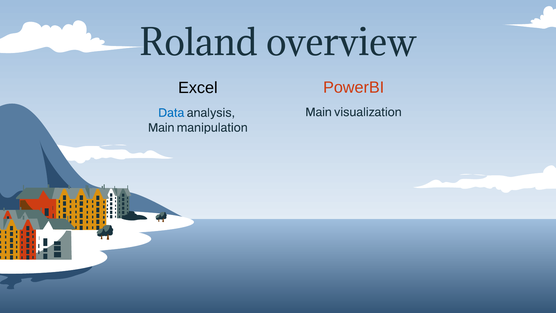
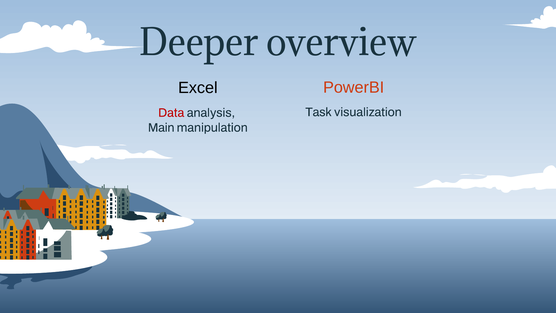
Roland: Roland -> Deeper
Main at (319, 112): Main -> Task
Data colour: blue -> red
